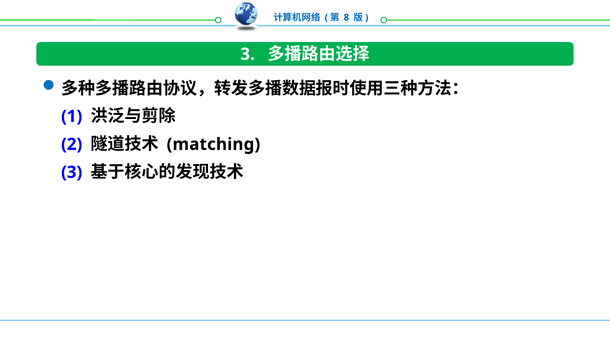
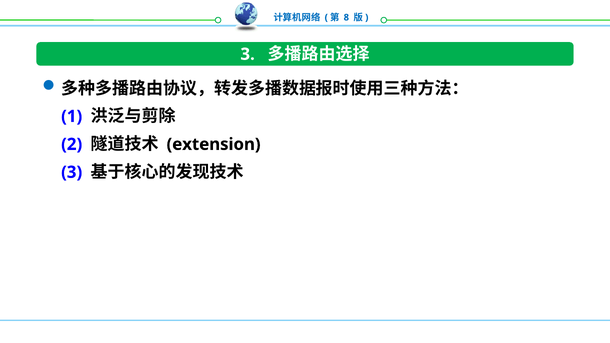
matching: matching -> extension
